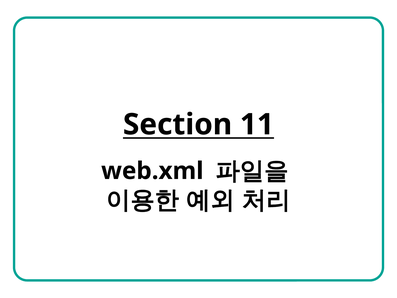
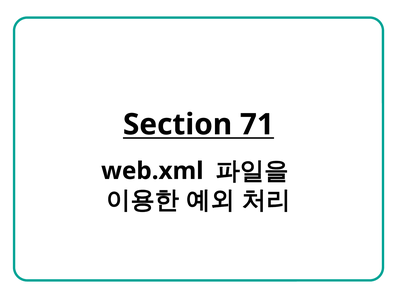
11: 11 -> 71
